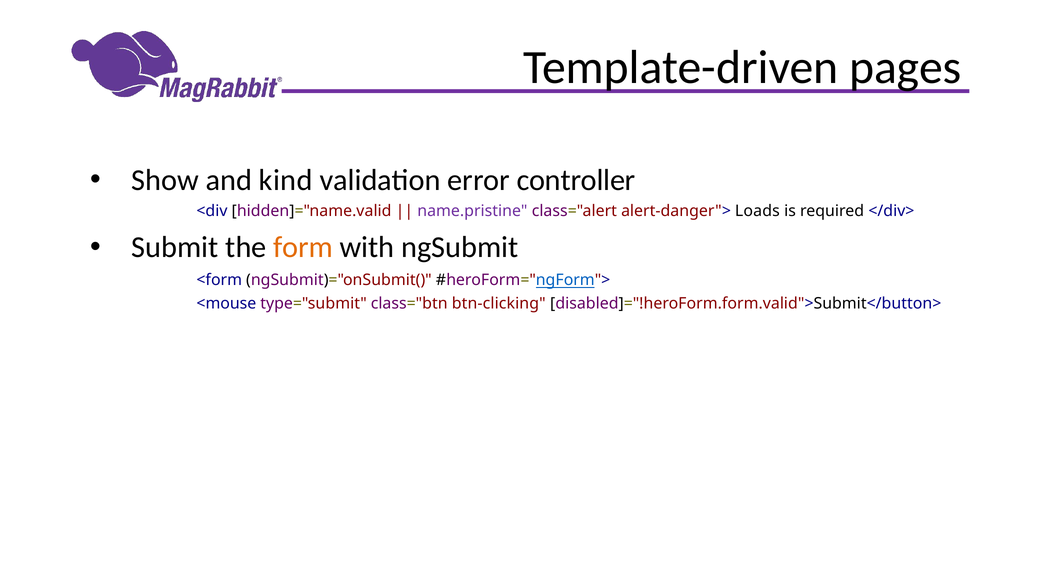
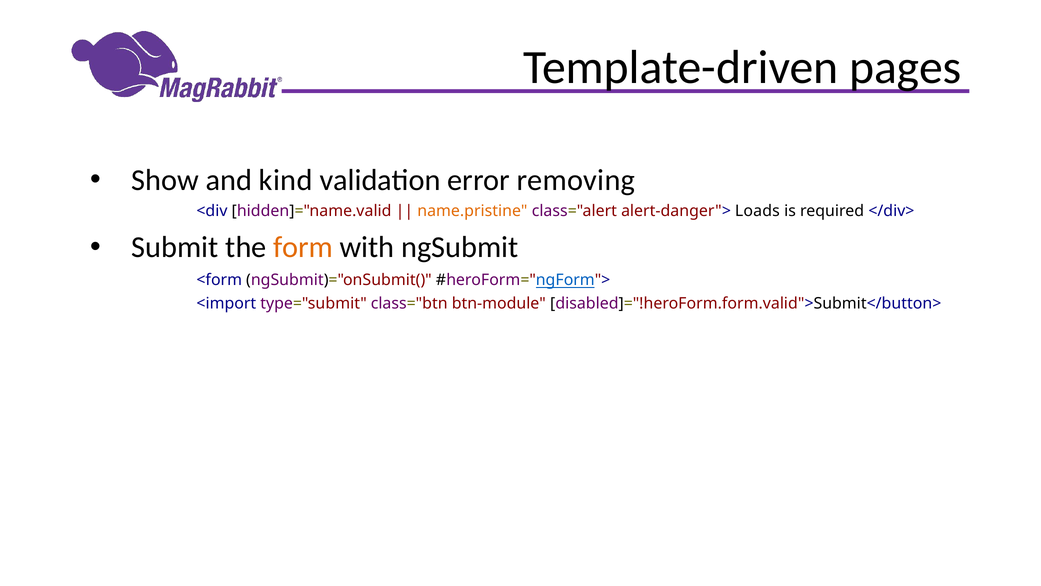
controller: controller -> removing
name.pristine colour: purple -> orange
<mouse: <mouse -> <import
btn-clicking: btn-clicking -> btn-module
